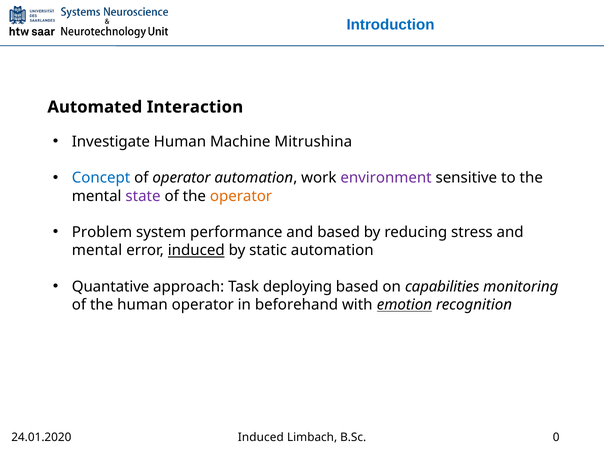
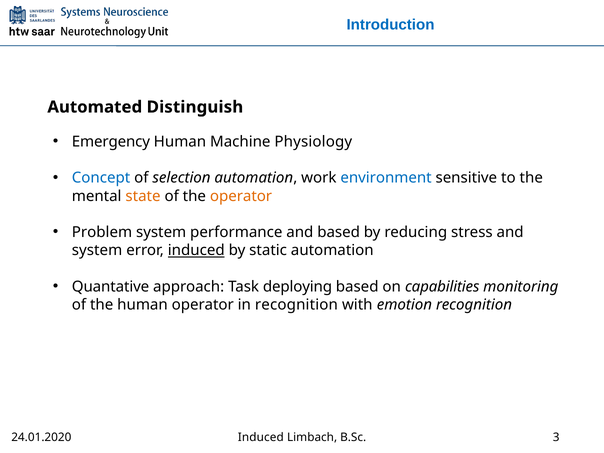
Interaction: Interaction -> Distinguish
Investigate: Investigate -> Emergency
Mitrushina: Mitrushina -> Physiology
of operator: operator -> selection
environment colour: purple -> blue
state colour: purple -> orange
mental at (97, 250): mental -> system
in beforehand: beforehand -> recognition
emotion underline: present -> none
0: 0 -> 3
